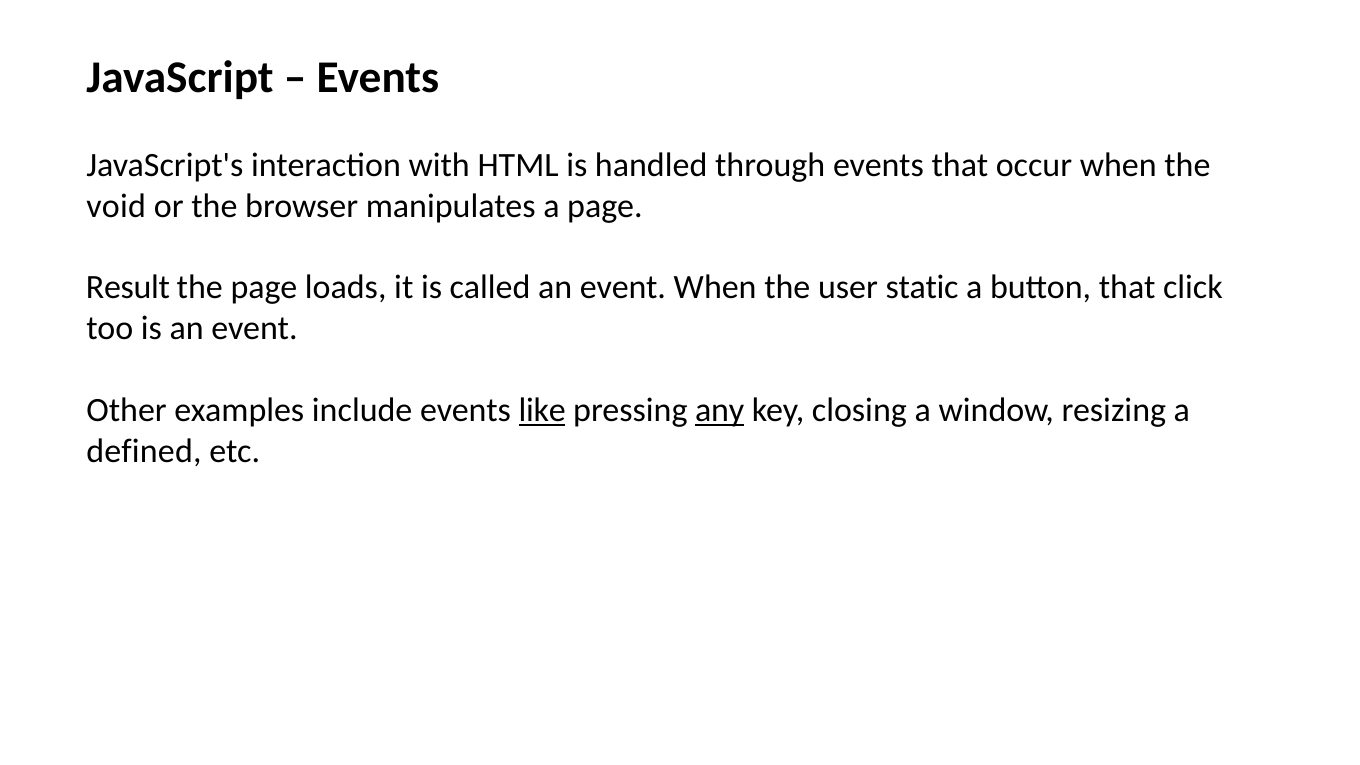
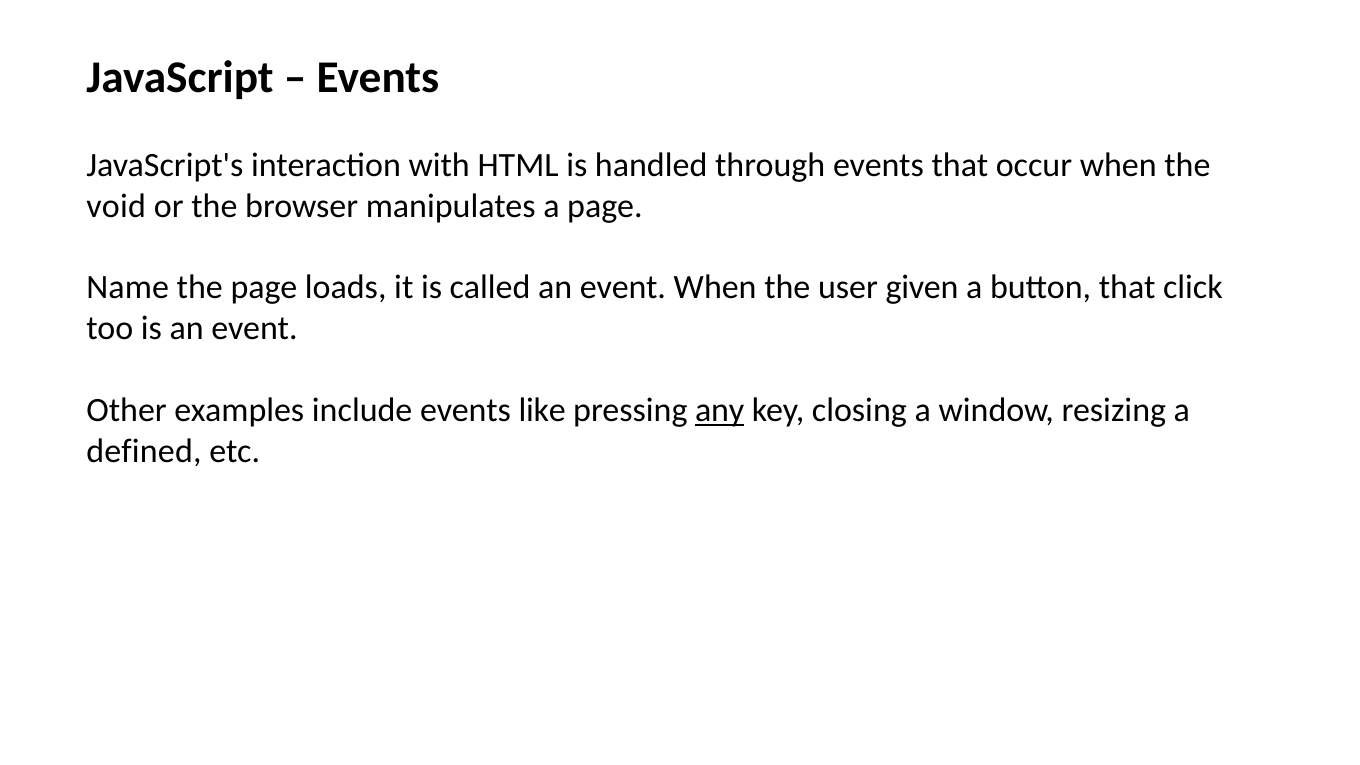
Result: Result -> Name
static: static -> given
like underline: present -> none
